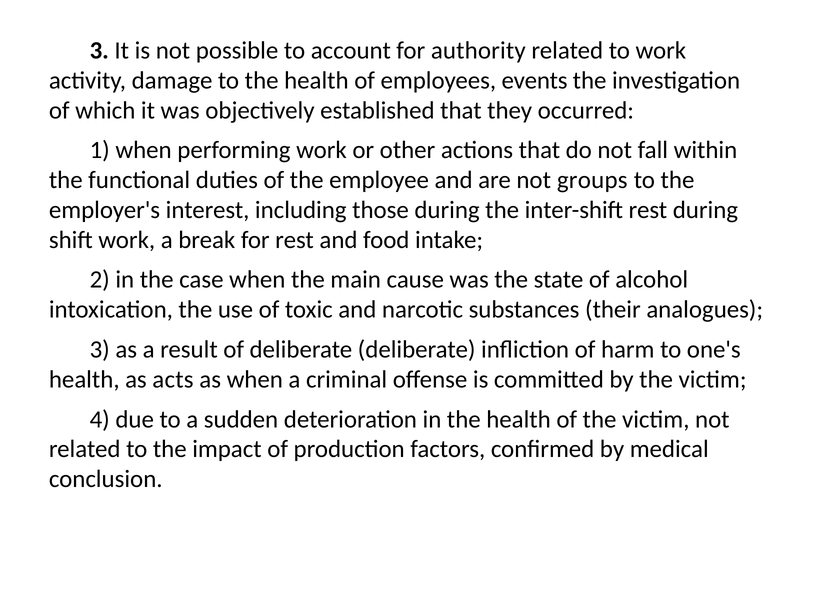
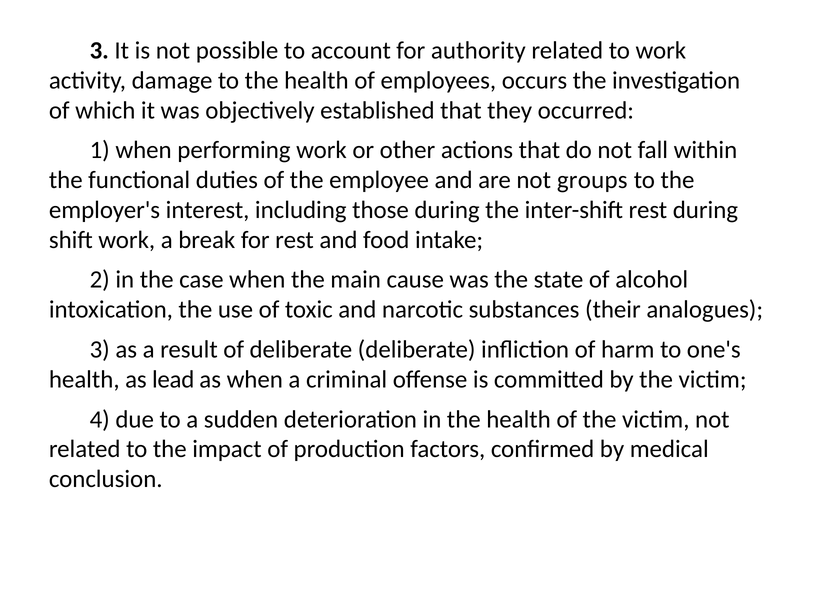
events: events -> occurs
acts: acts -> lead
